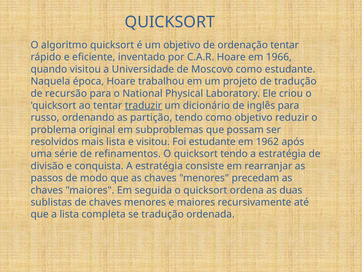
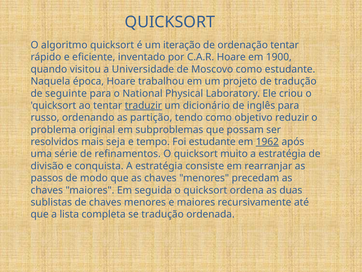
um objetivo: objetivo -> iteração
1966: 1966 -> 1900
recursão: recursão -> seguinte
mais lista: lista -> seja
e visitou: visitou -> tempo
1962 underline: none -> present
quicksort tendo: tendo -> muito
